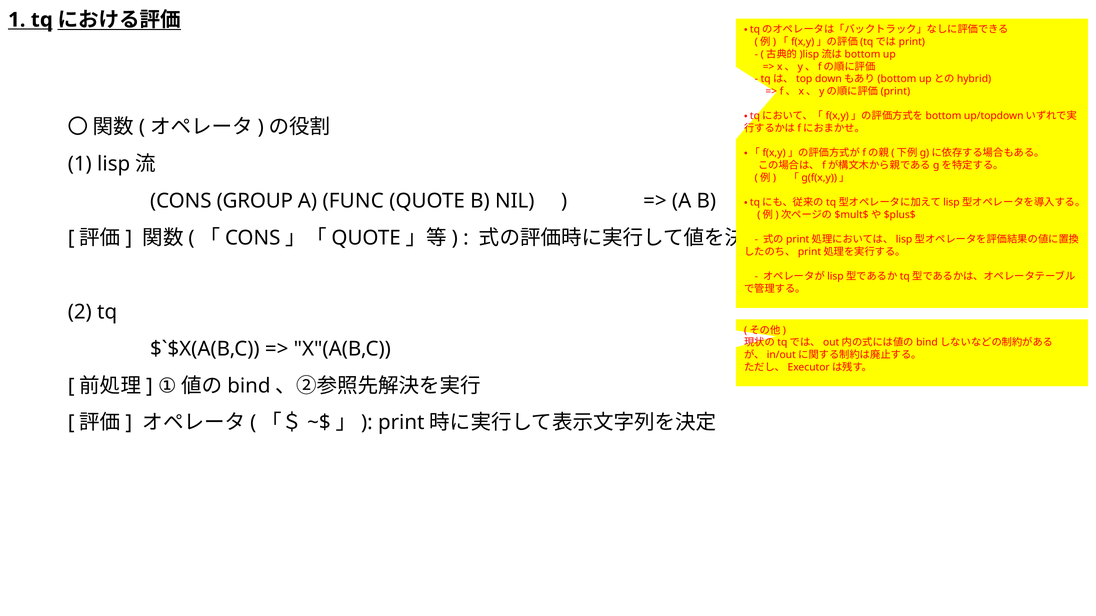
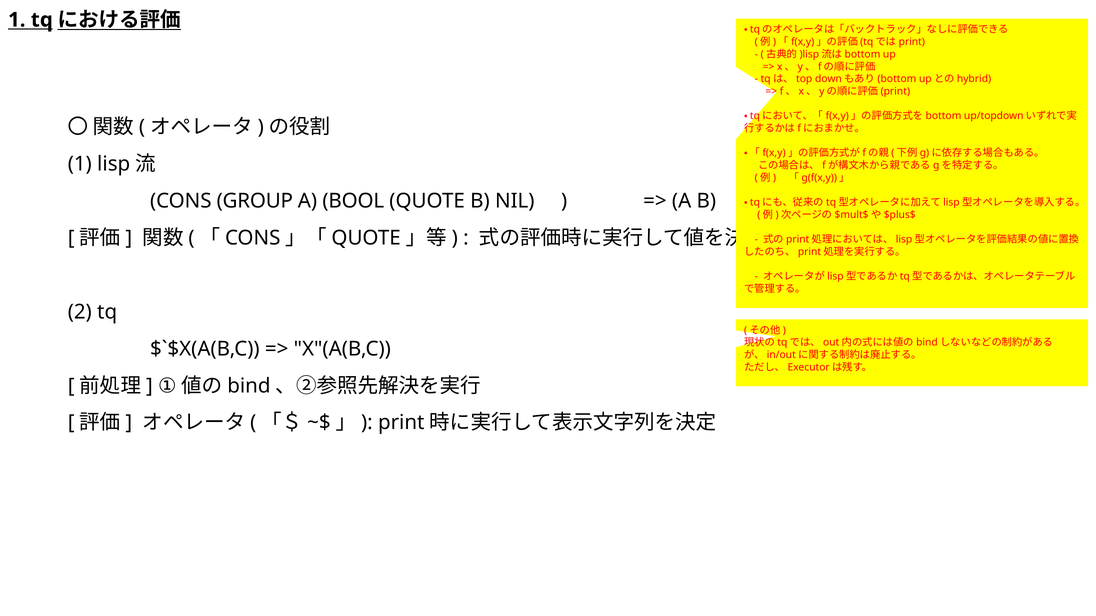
FUNC: FUNC -> BOOL
